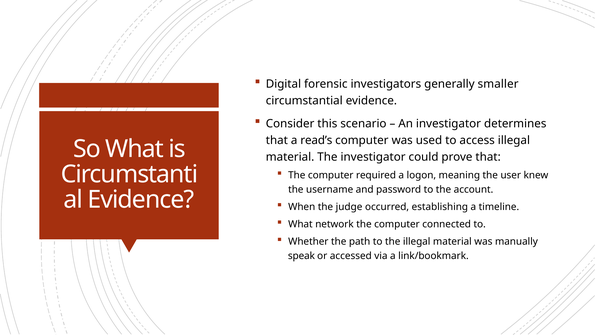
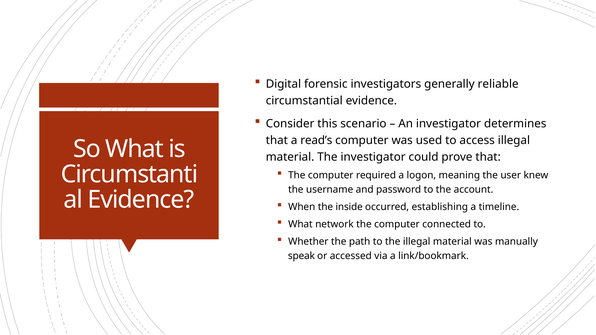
smaller: smaller -> reliable
judge: judge -> inside
